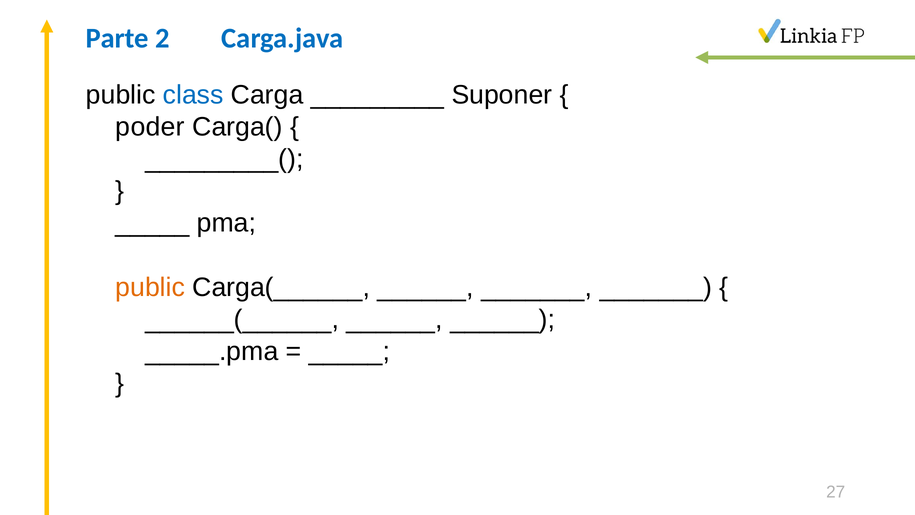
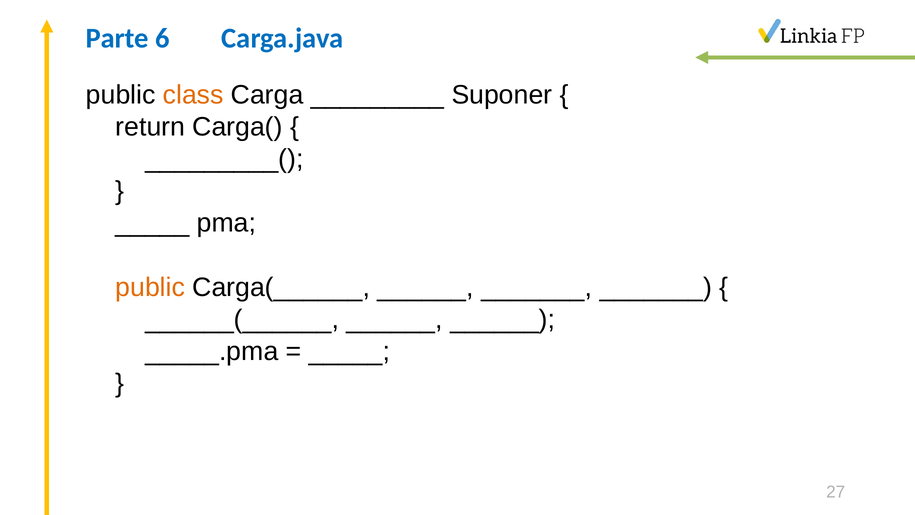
2: 2 -> 6
class colour: blue -> orange
poder: poder -> return
